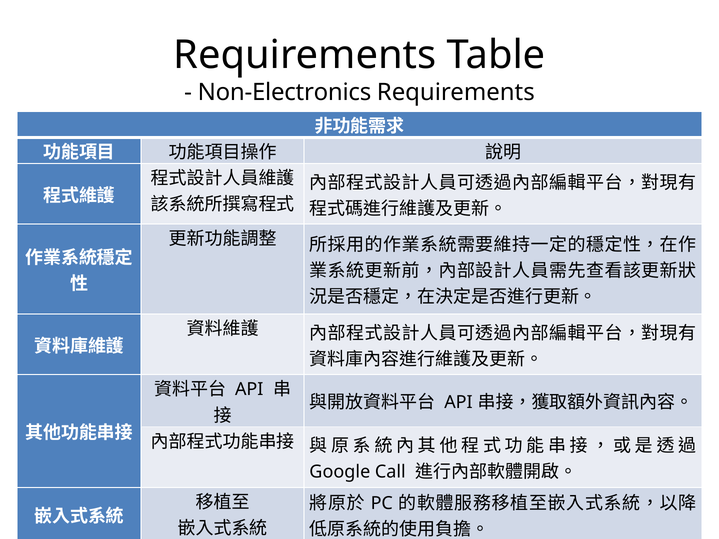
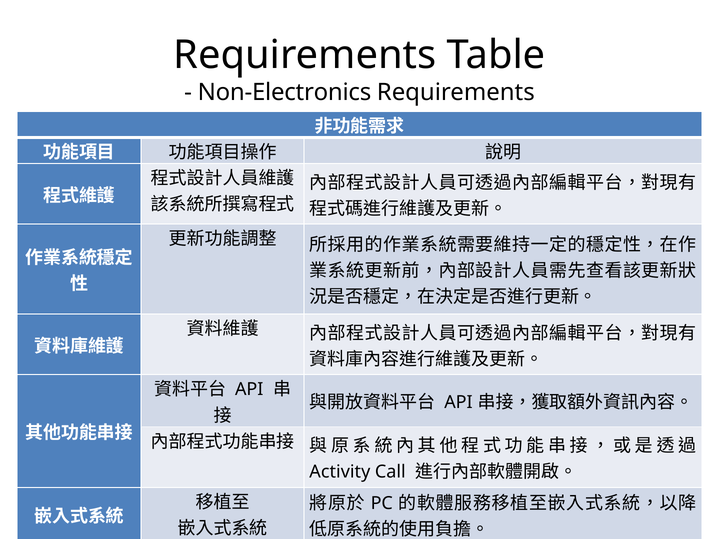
Google: Google -> Activity
